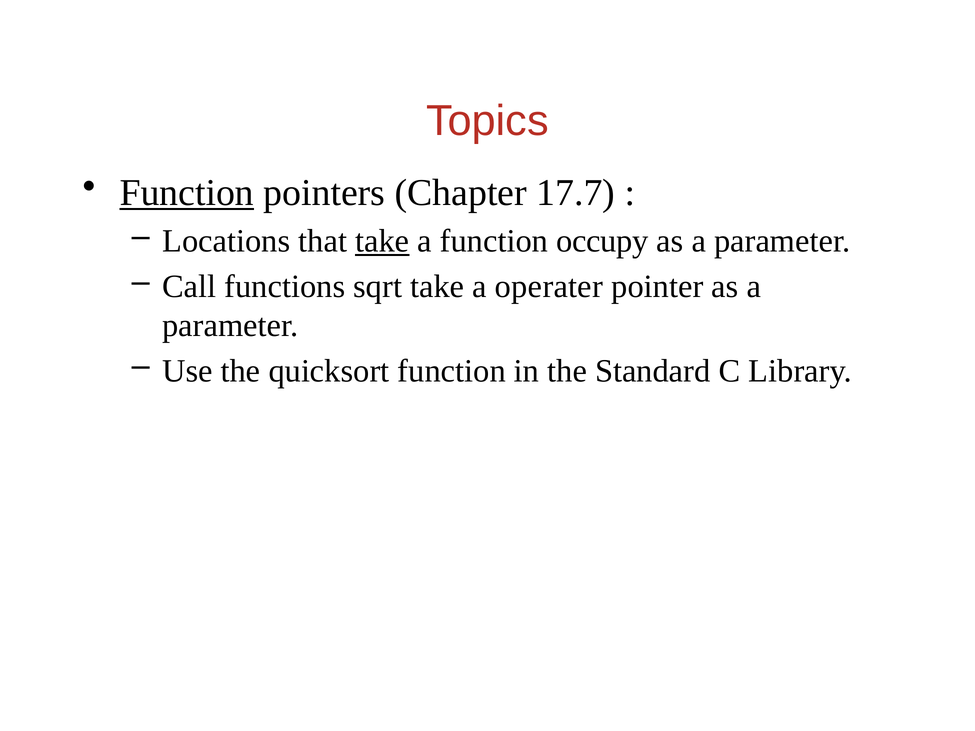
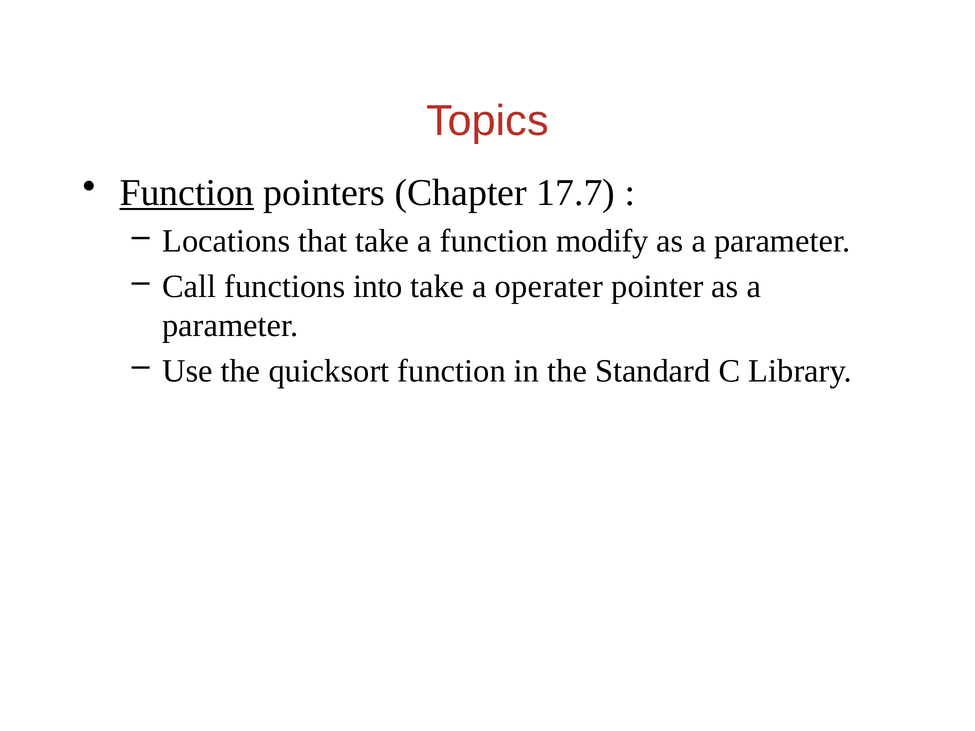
take at (382, 241) underline: present -> none
occupy: occupy -> modify
sqrt: sqrt -> into
